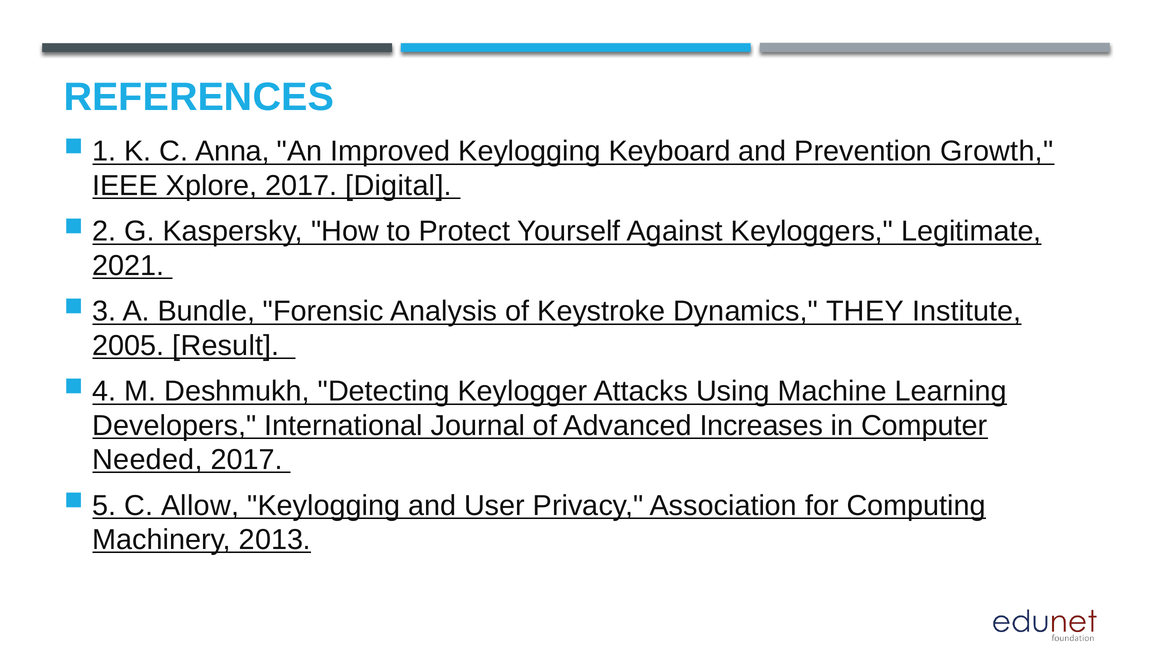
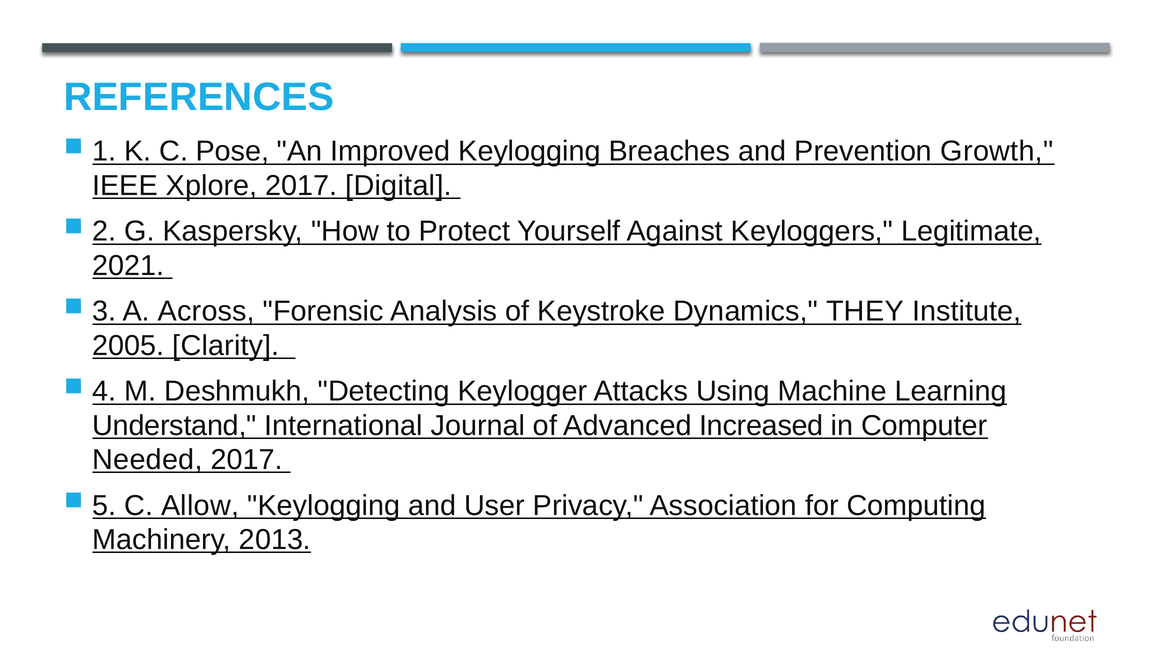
Anna: Anna -> Pose
Keyboard: Keyboard -> Breaches
Bundle: Bundle -> Across
Result: Result -> Clarity
Developers: Developers -> Understand
Increases: Increases -> Increased
